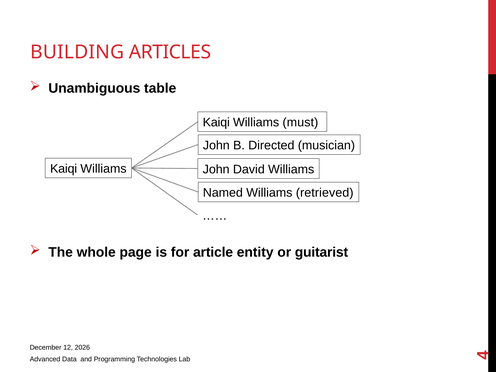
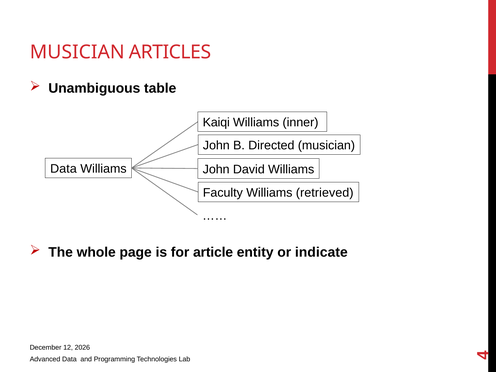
BUILDING at (77, 52): BUILDING -> MUSICIAN
must: must -> inner
Kaiqi at (64, 169): Kaiqi -> Data
Named: Named -> Faculty
guitarist: guitarist -> indicate
